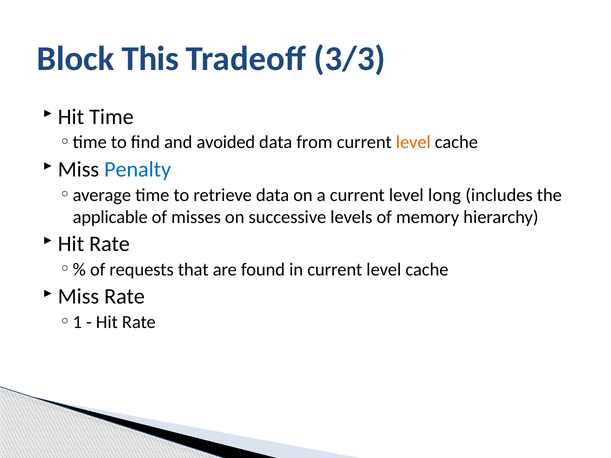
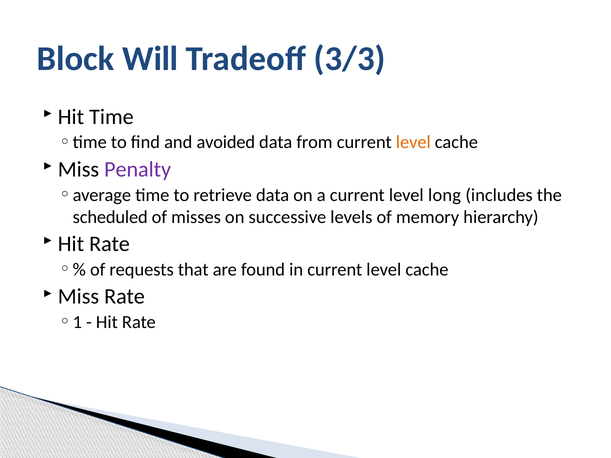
This: This -> Will
Penalty colour: blue -> purple
applicable: applicable -> scheduled
